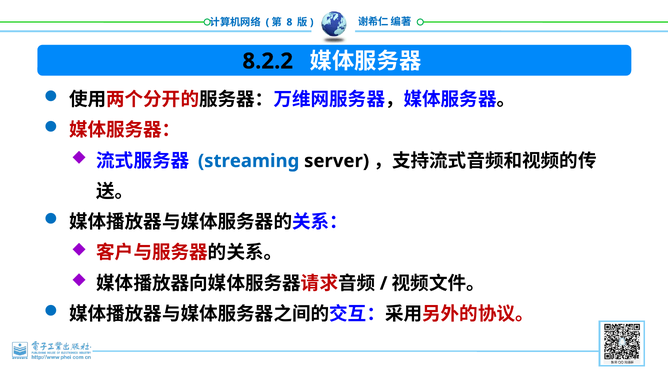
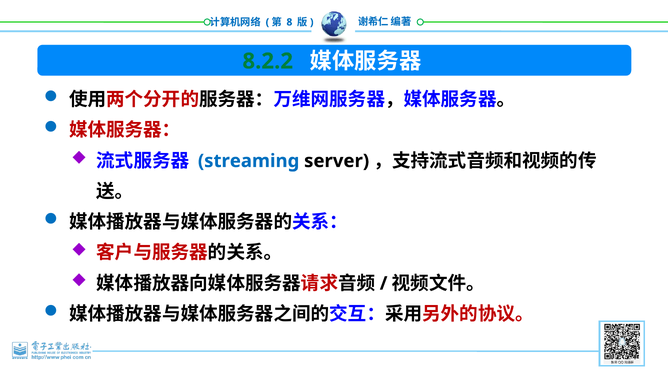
8.2.2 colour: black -> green
